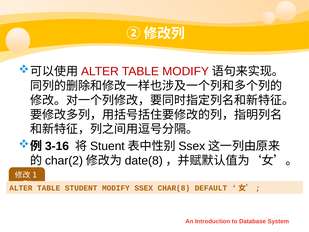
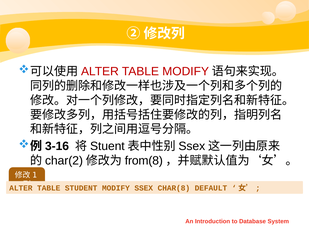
date(8: date(8 -> from(8
